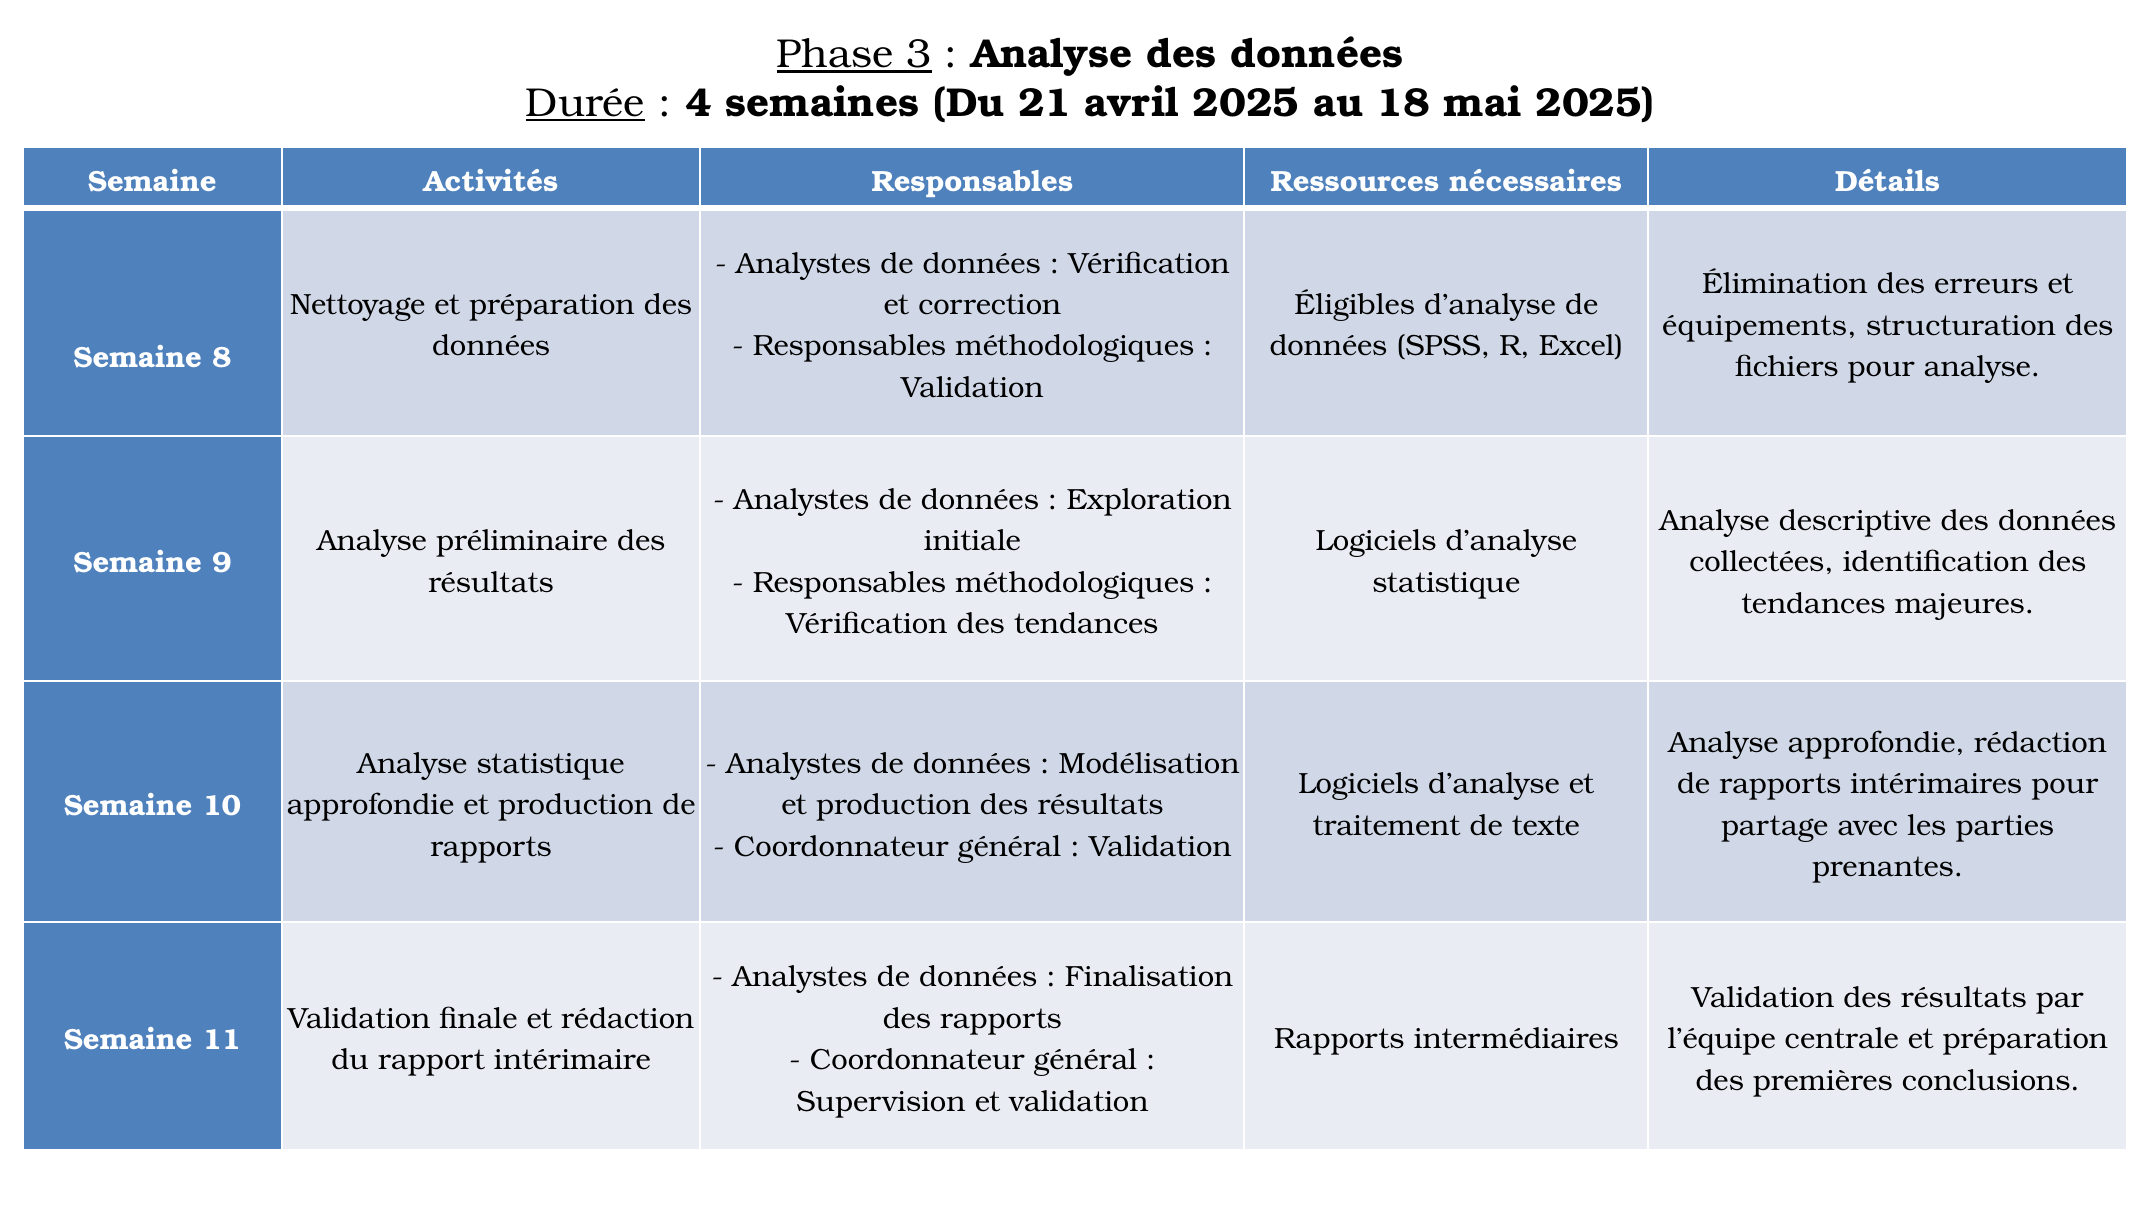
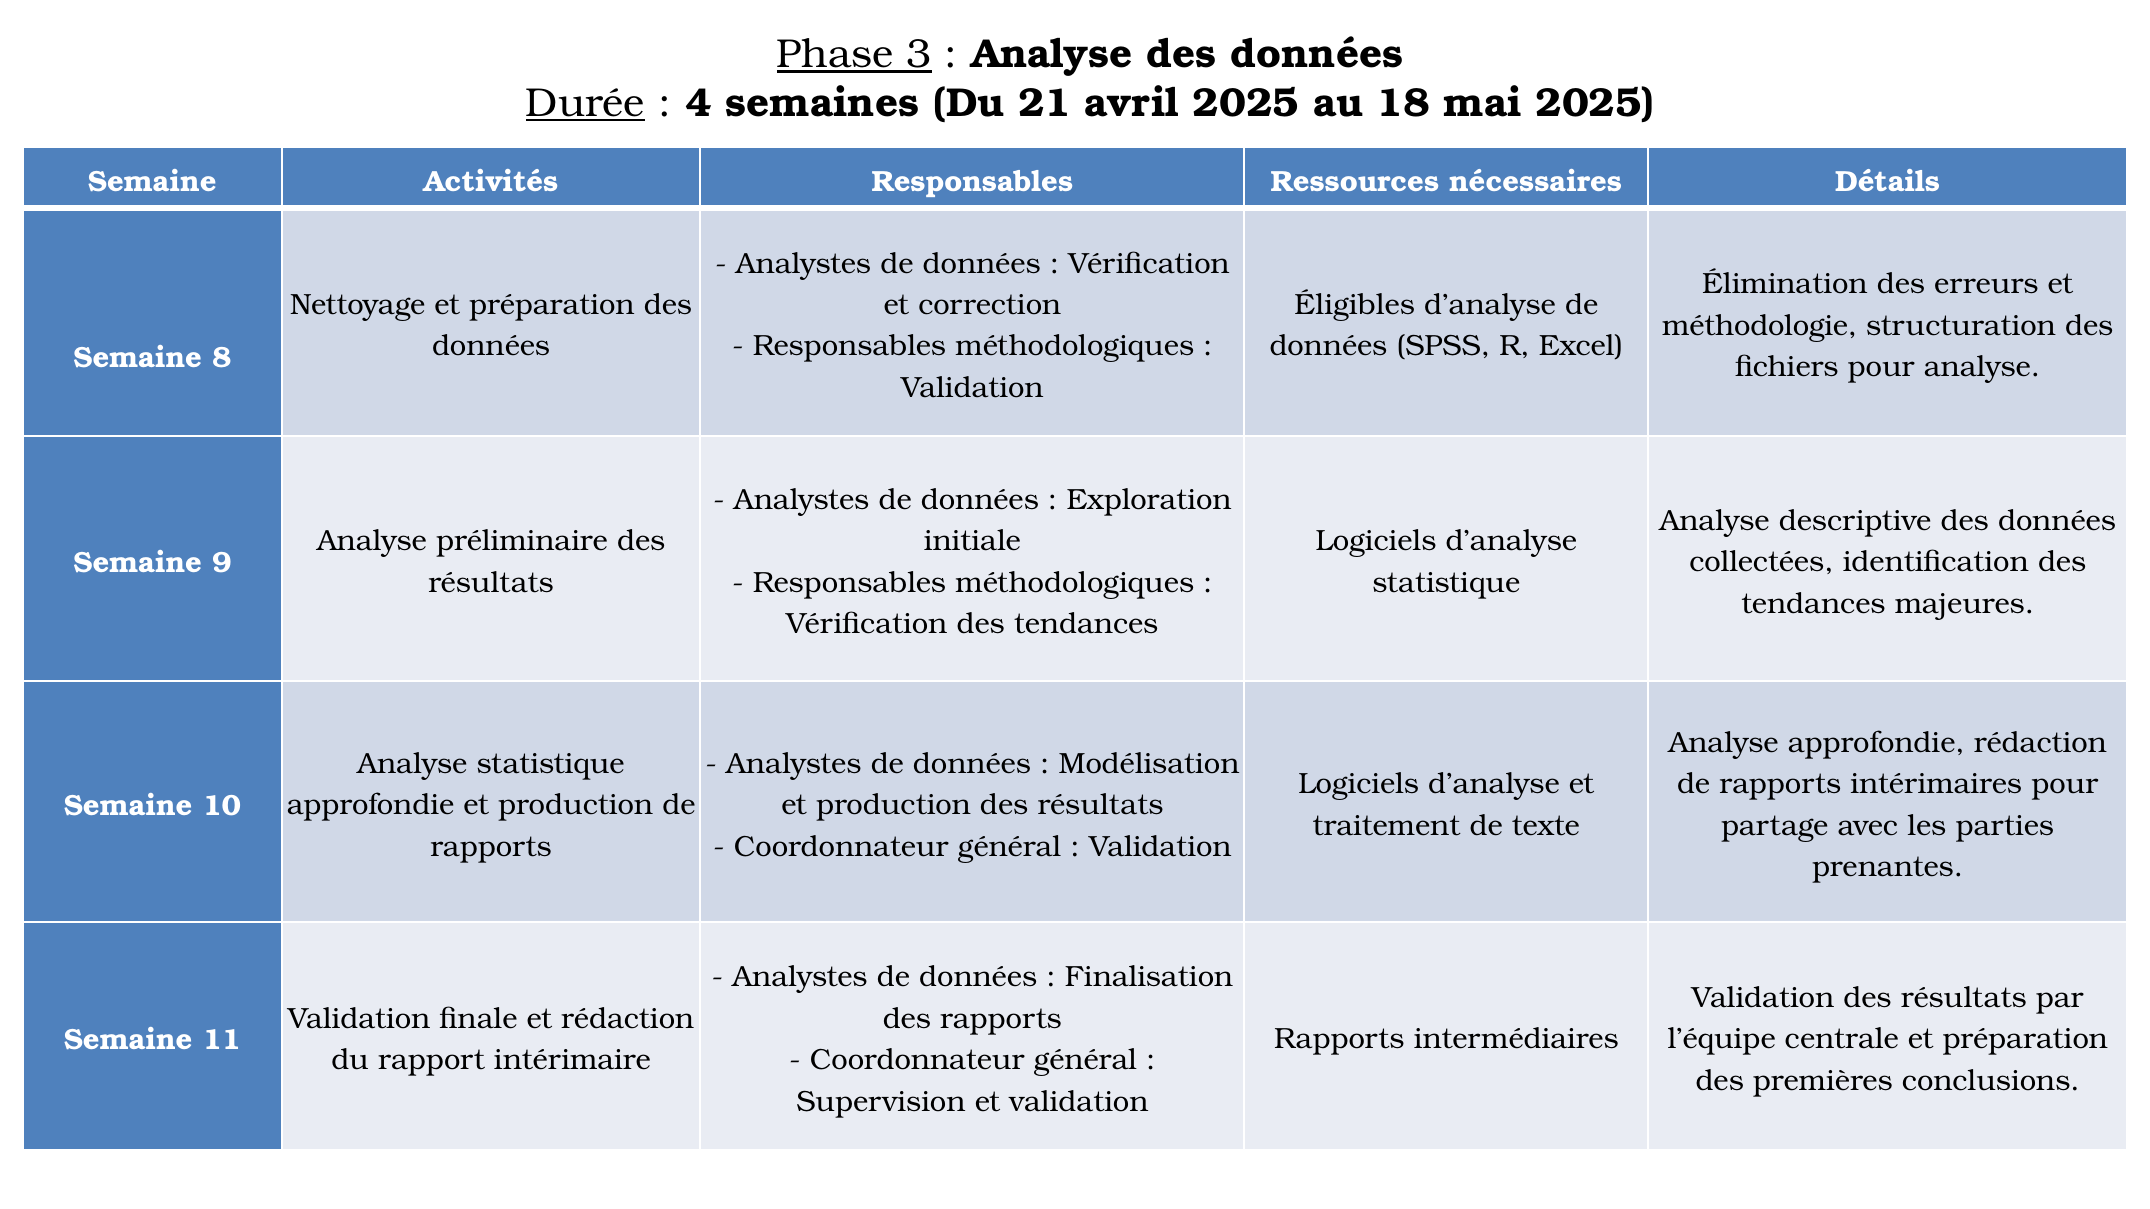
équipements: équipements -> méthodologie
